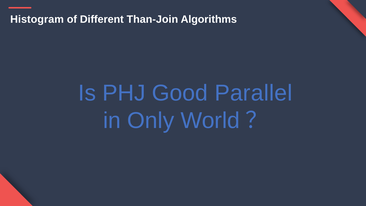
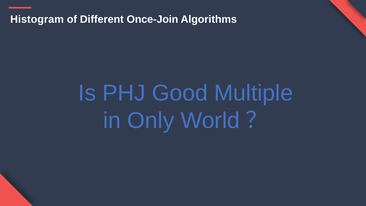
Than-Join: Than-Join -> Once-Join
Parallel: Parallel -> Multiple
